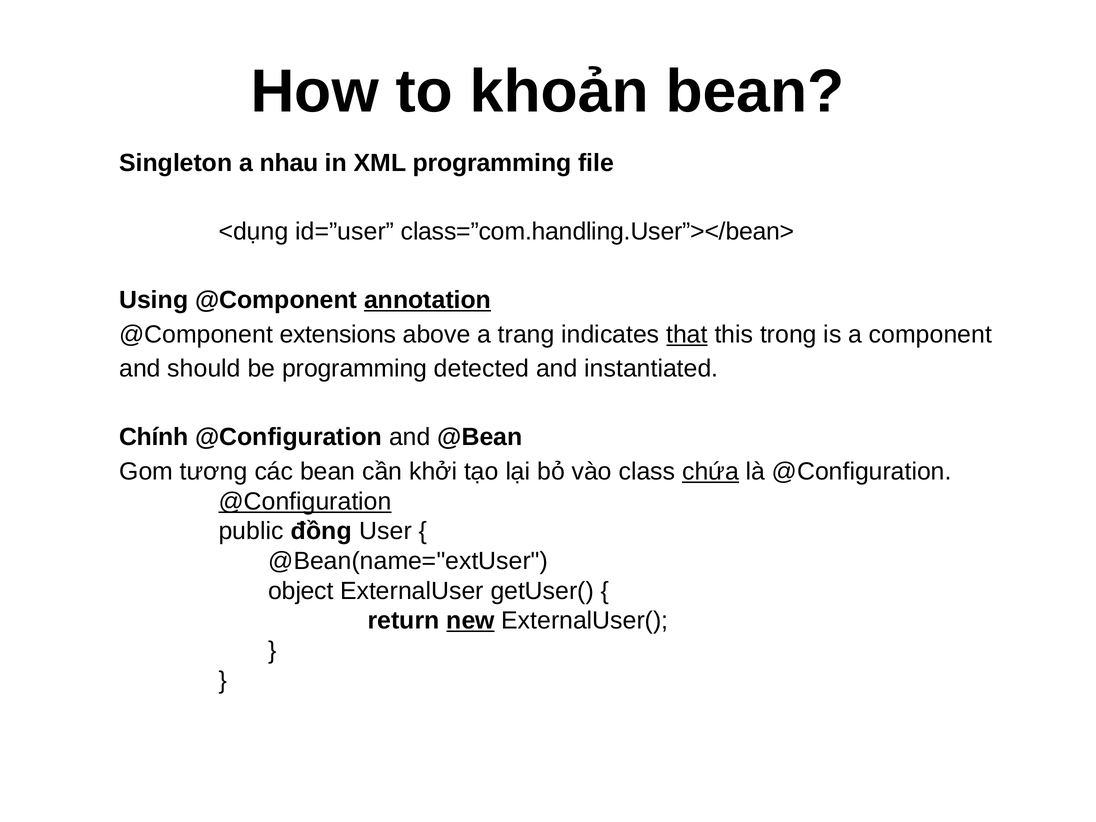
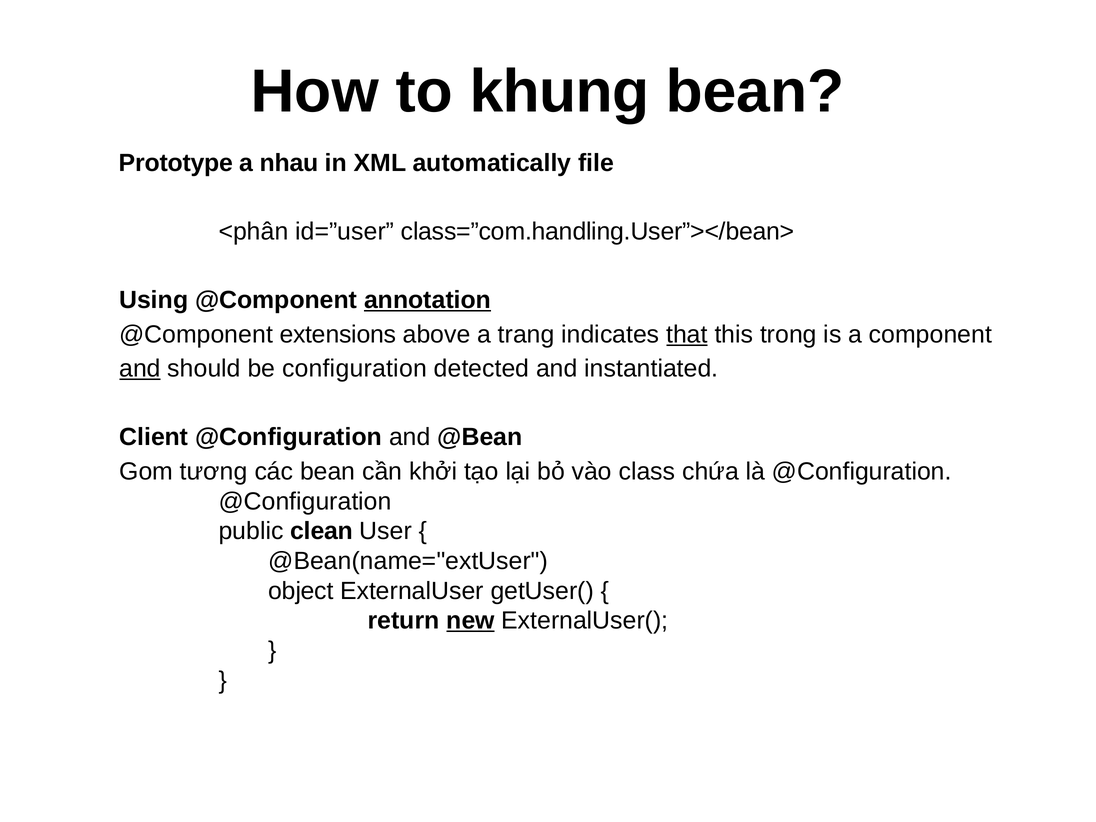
khoản: khoản -> khung
Singleton: Singleton -> Prototype
XML programming: programming -> automatically
<dụng: <dụng -> <phân
and at (140, 369) underline: none -> present
be programming: programming -> configuration
Chính: Chính -> Client
chứa underline: present -> none
@Configuration at (305, 501) underline: present -> none
đồng: đồng -> clean
